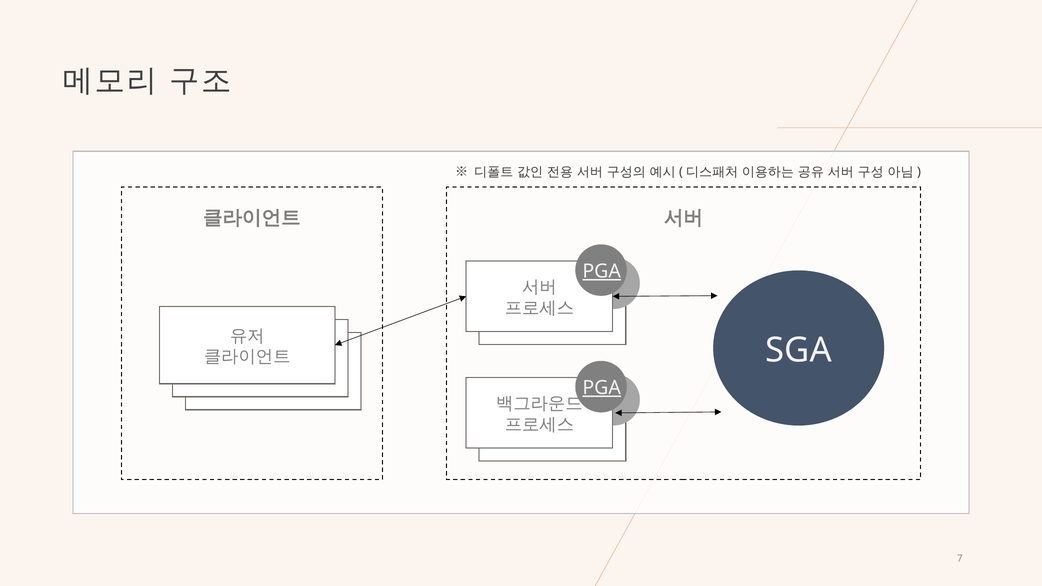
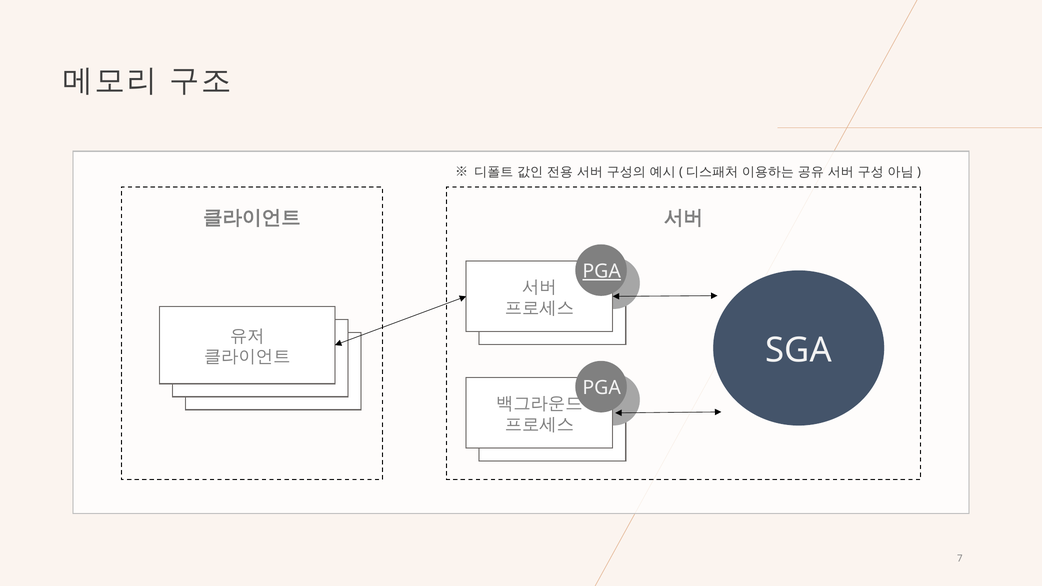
PGA at (602, 388) underline: present -> none
